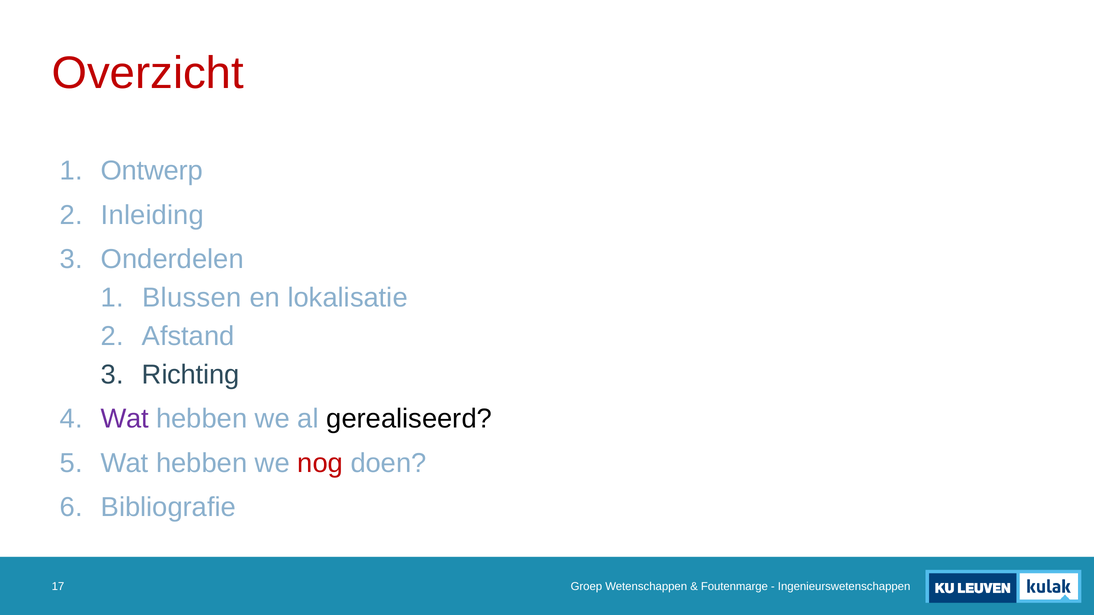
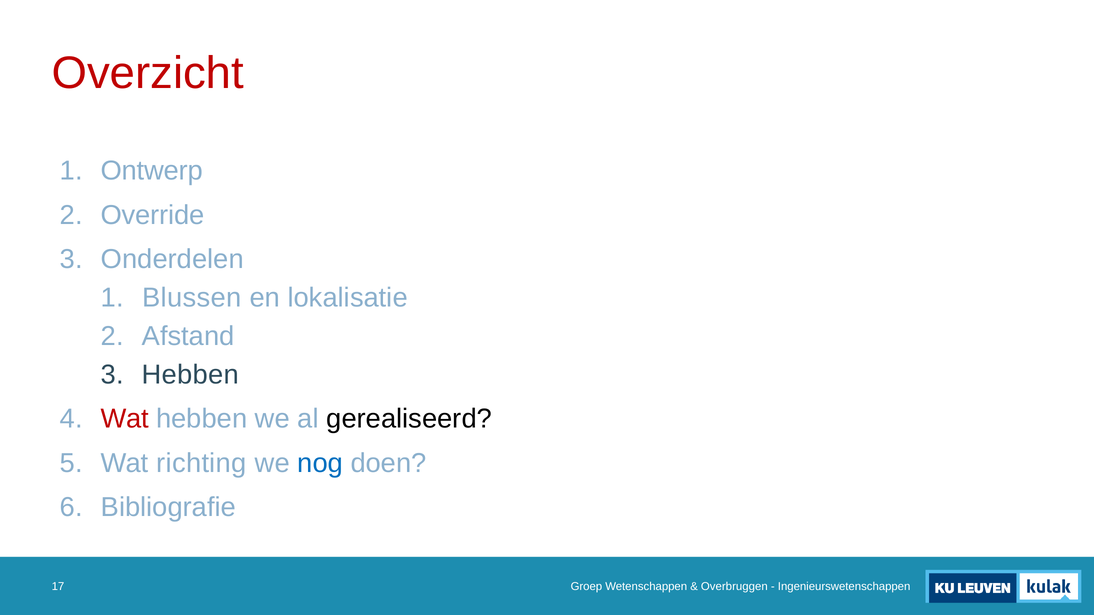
Inleiding: Inleiding -> Override
Richting at (191, 375): Richting -> Hebben
Wat at (125, 419) colour: purple -> red
hebben at (202, 463): hebben -> richting
nog colour: red -> blue
Foutenmarge: Foutenmarge -> Overbruggen
